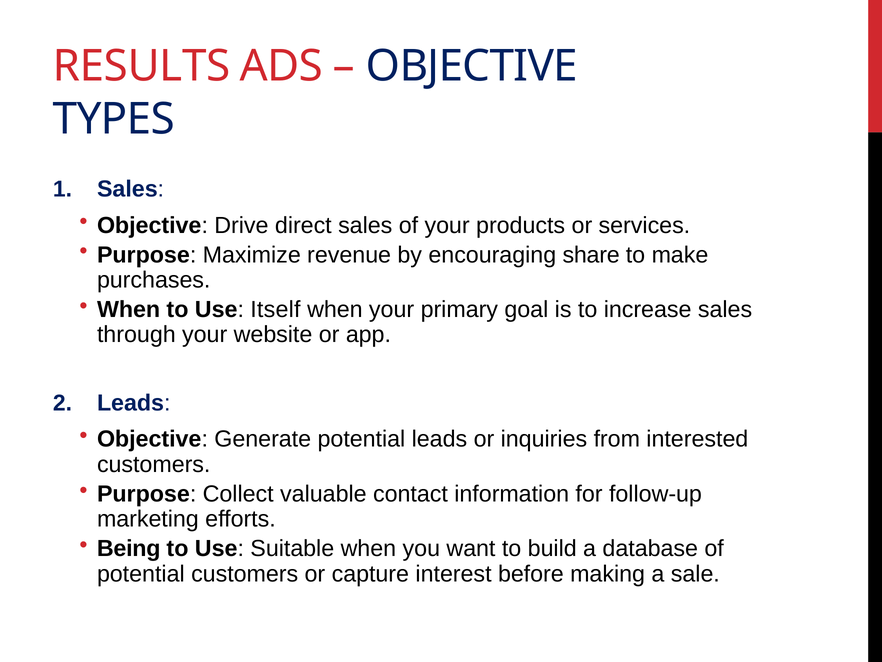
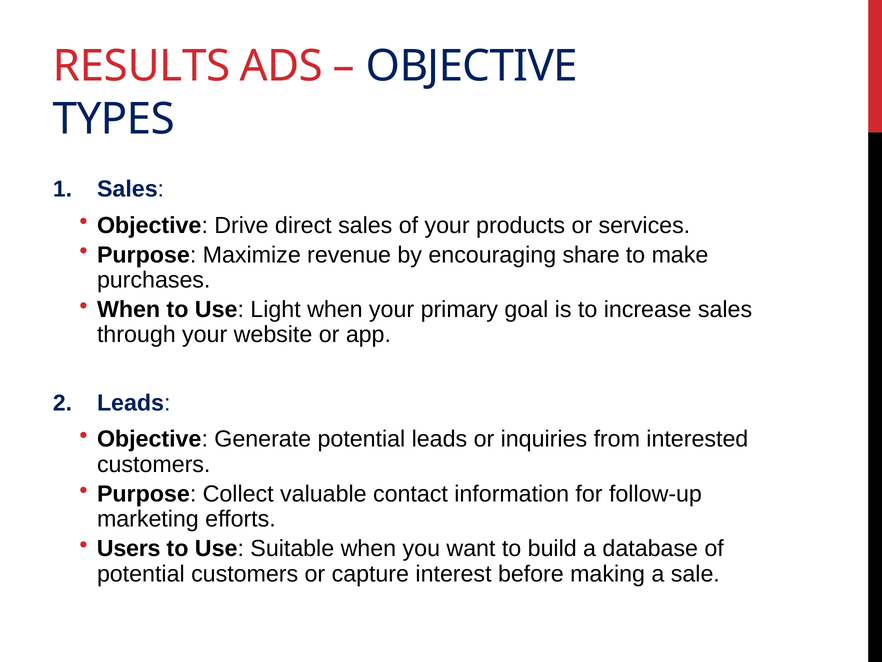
Itself: Itself -> Light
Being: Being -> Users
